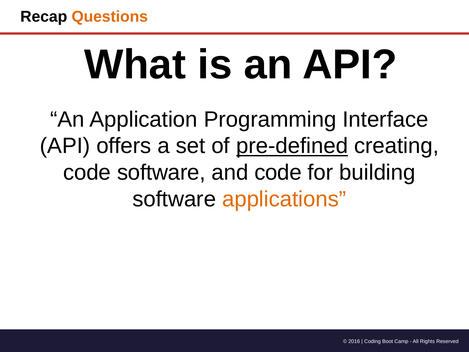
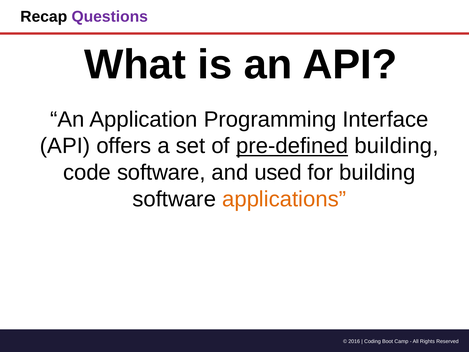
Questions colour: orange -> purple
pre-defined creating: creating -> building
and code: code -> used
